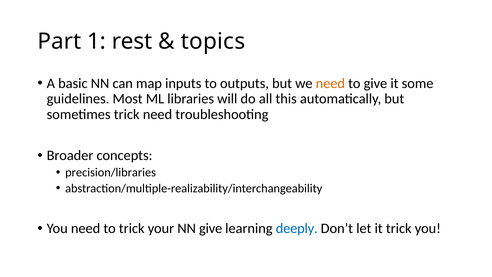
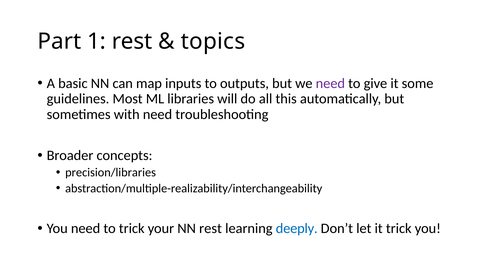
need at (330, 83) colour: orange -> purple
sometimes trick: trick -> with
NN give: give -> rest
